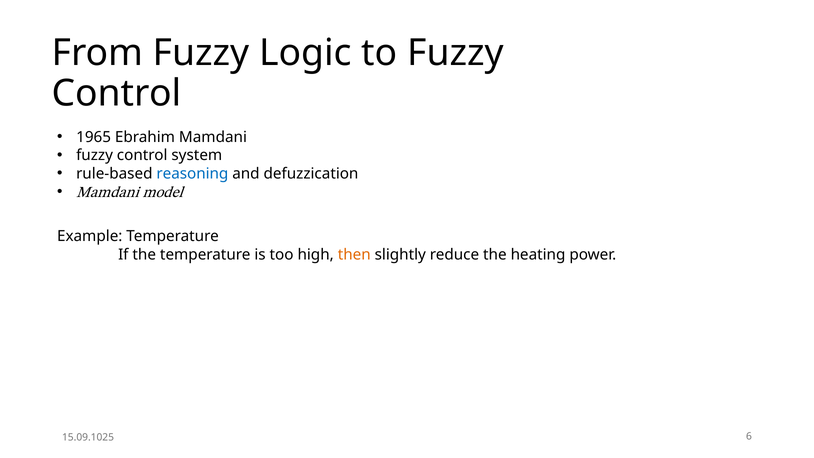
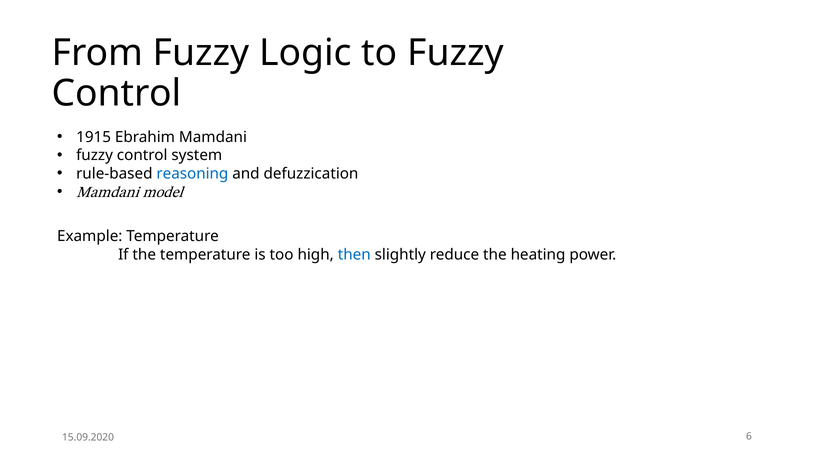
1965: 1965 -> 1915
then colour: orange -> blue
15.09.1025: 15.09.1025 -> 15.09.2020
